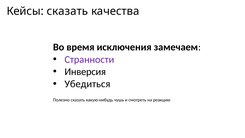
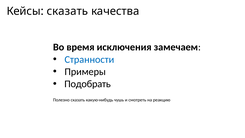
Странности colour: purple -> blue
Инверсия: Инверсия -> Примеры
Убедиться: Убедиться -> Подобрать
